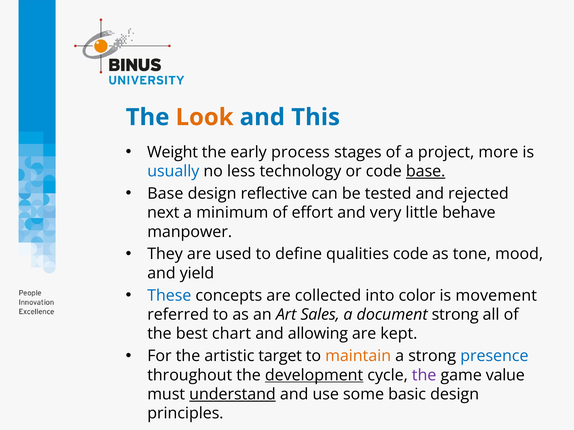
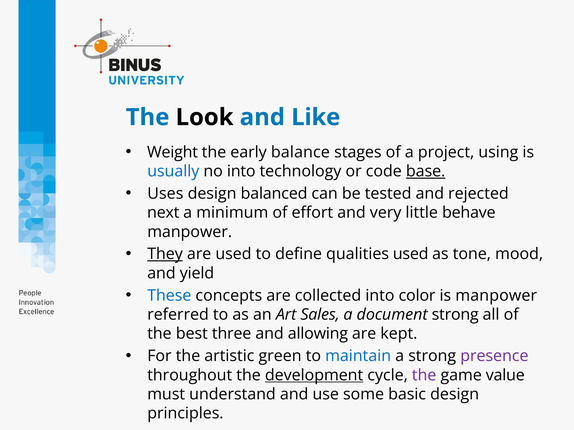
Look colour: orange -> black
This: This -> Like
process: process -> balance
more: more -> using
no less: less -> into
Base at (165, 194): Base -> Uses
reflective: reflective -> balanced
They underline: none -> present
qualities code: code -> used
is movement: movement -> manpower
chart: chart -> three
target: target -> green
maintain colour: orange -> blue
presence colour: blue -> purple
understand underline: present -> none
